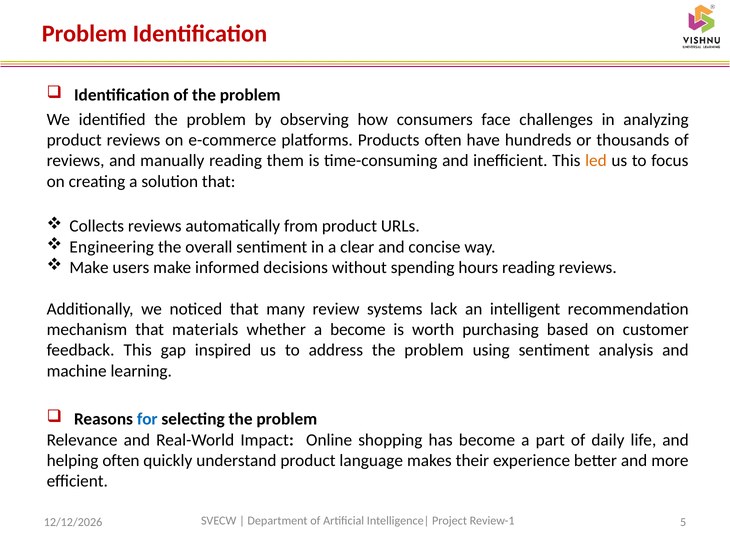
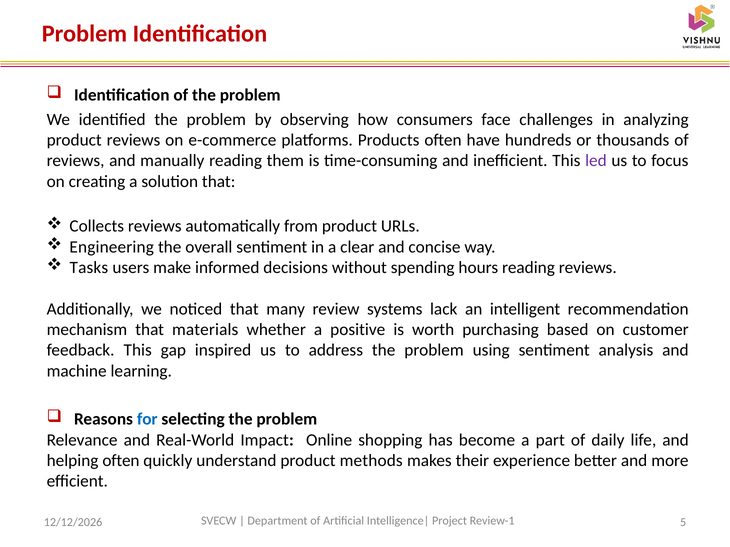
led colour: orange -> purple
Make at (89, 268): Make -> Tasks
a become: become -> positive
language: language -> methods
